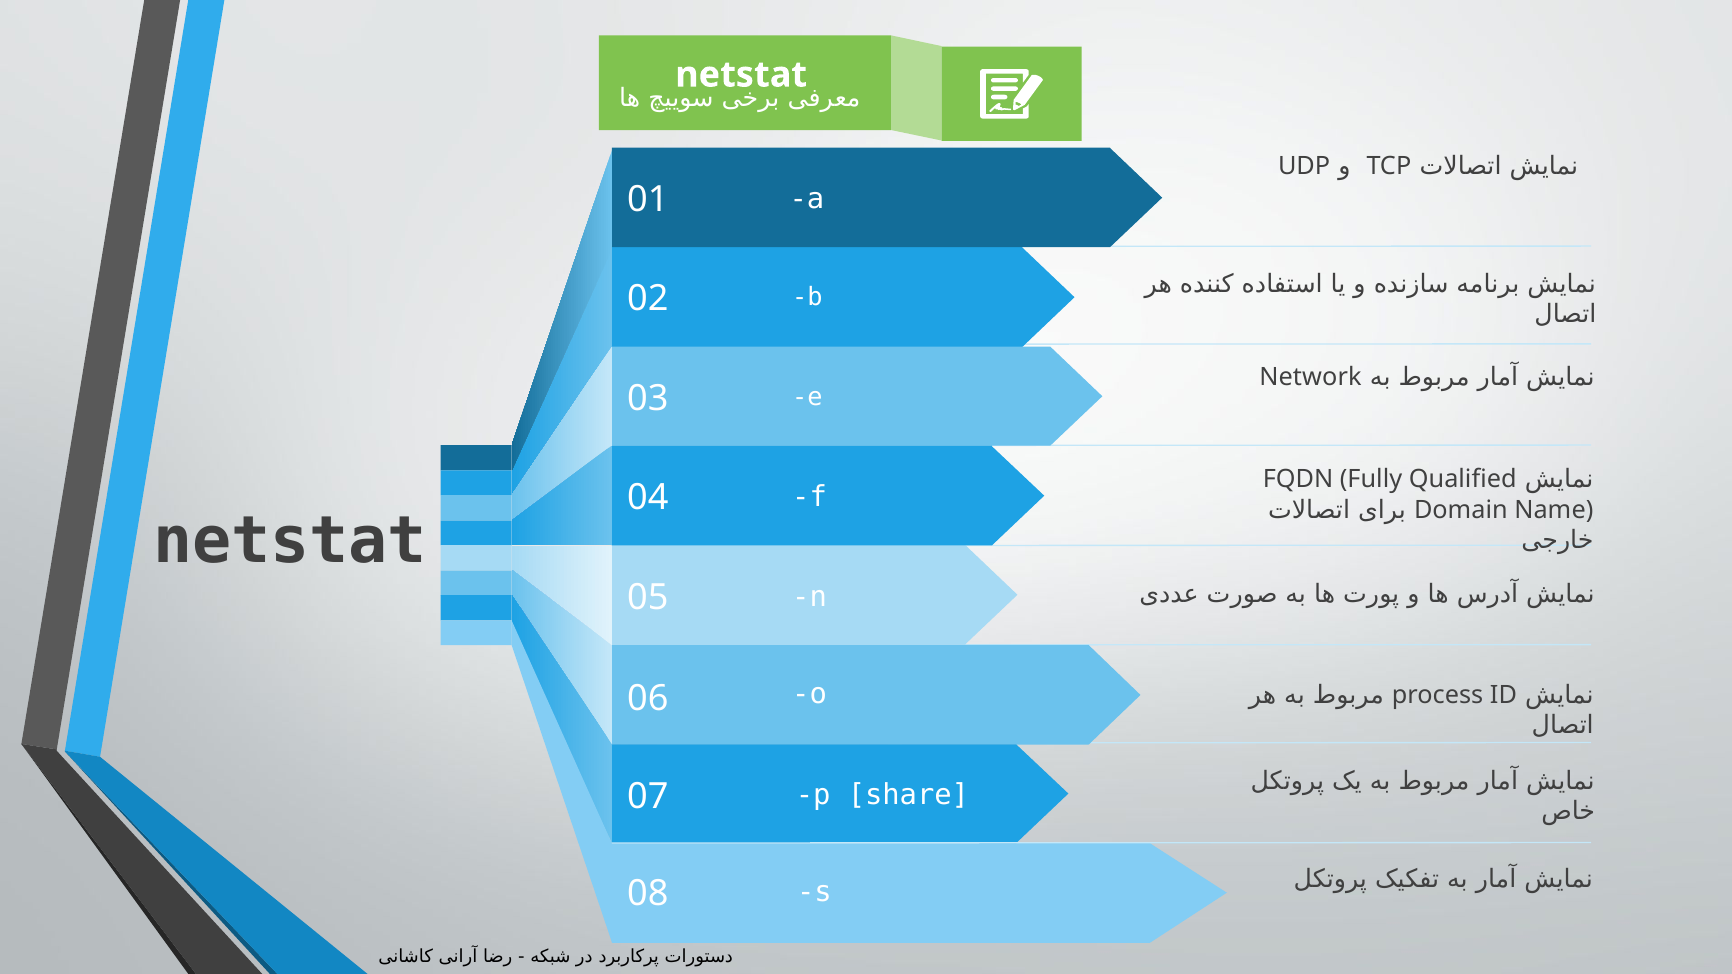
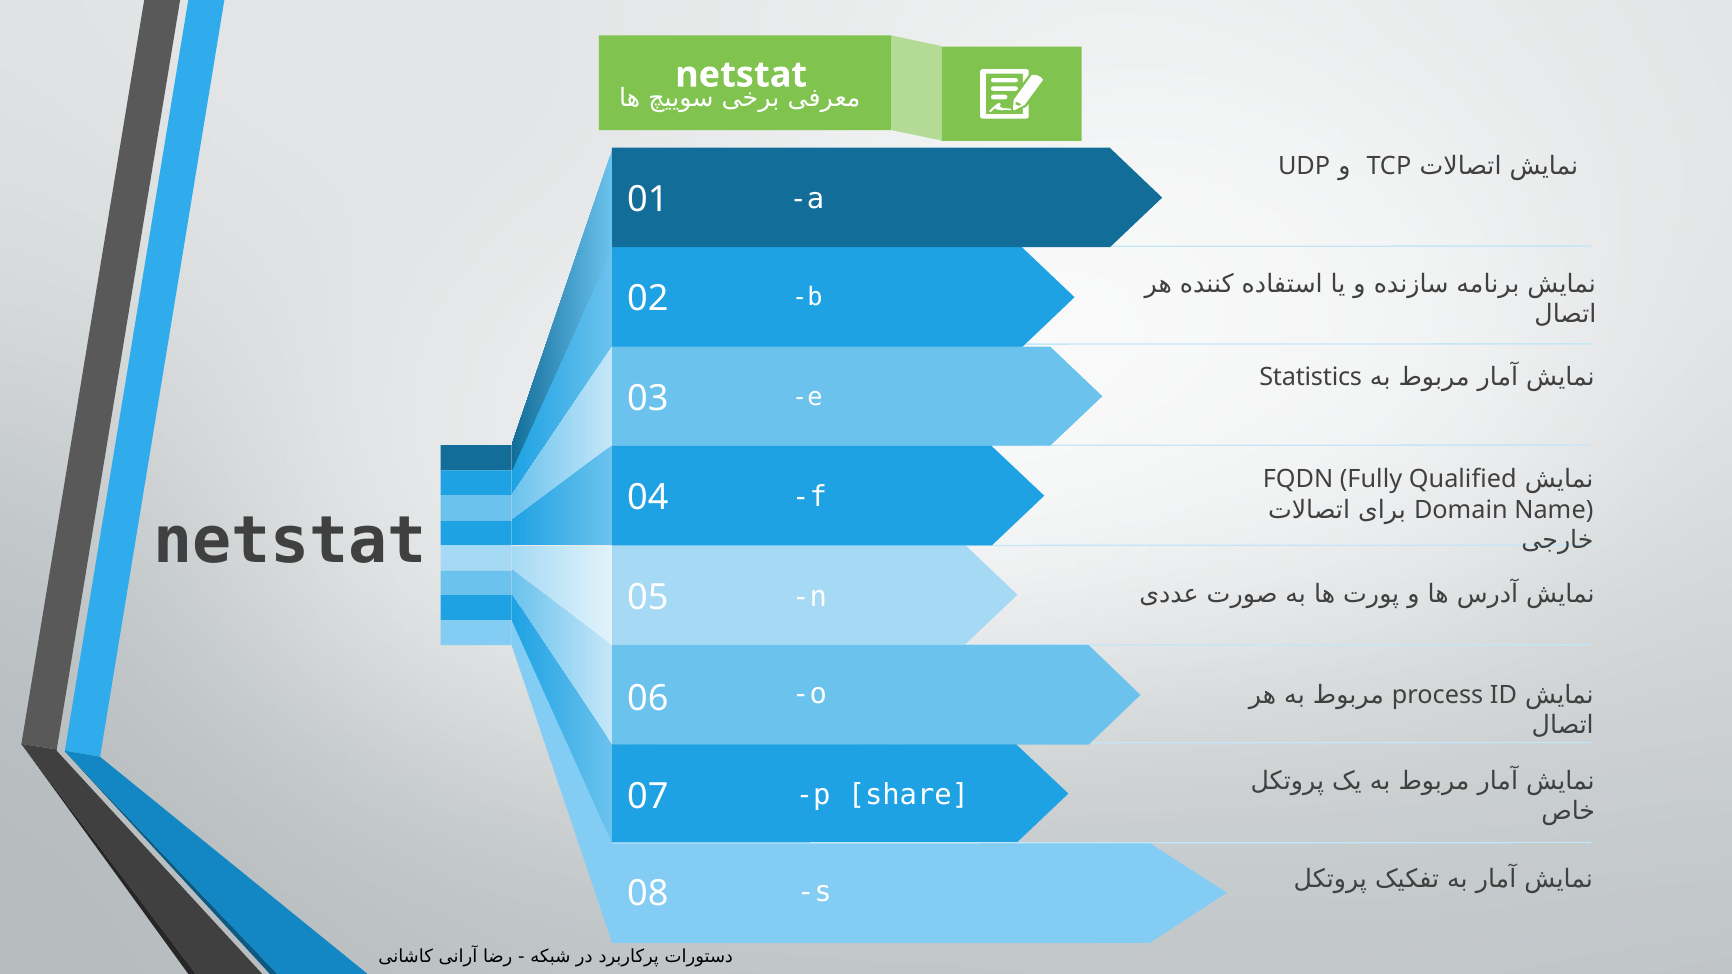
Network: Network -> Statistics
